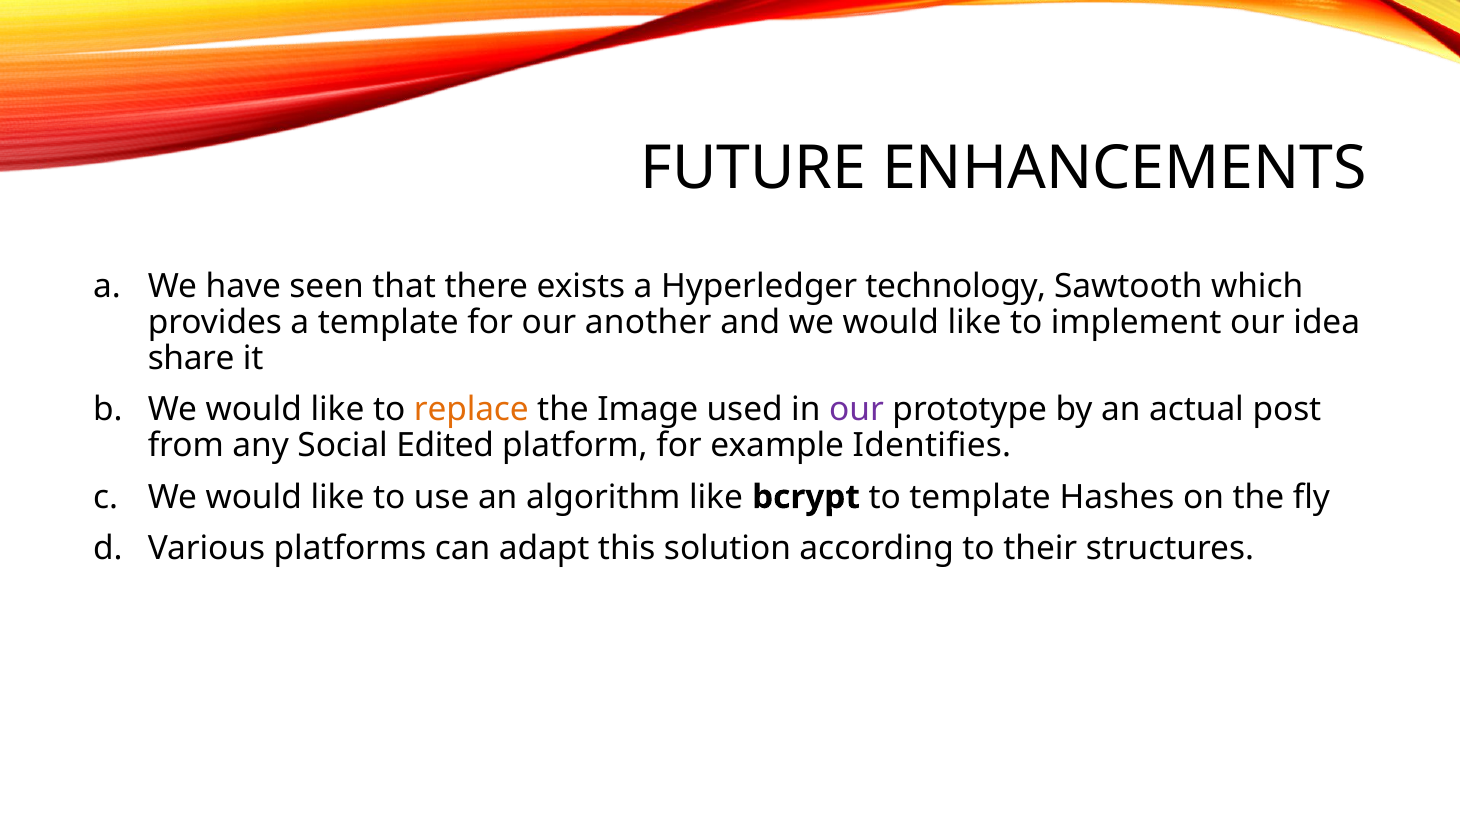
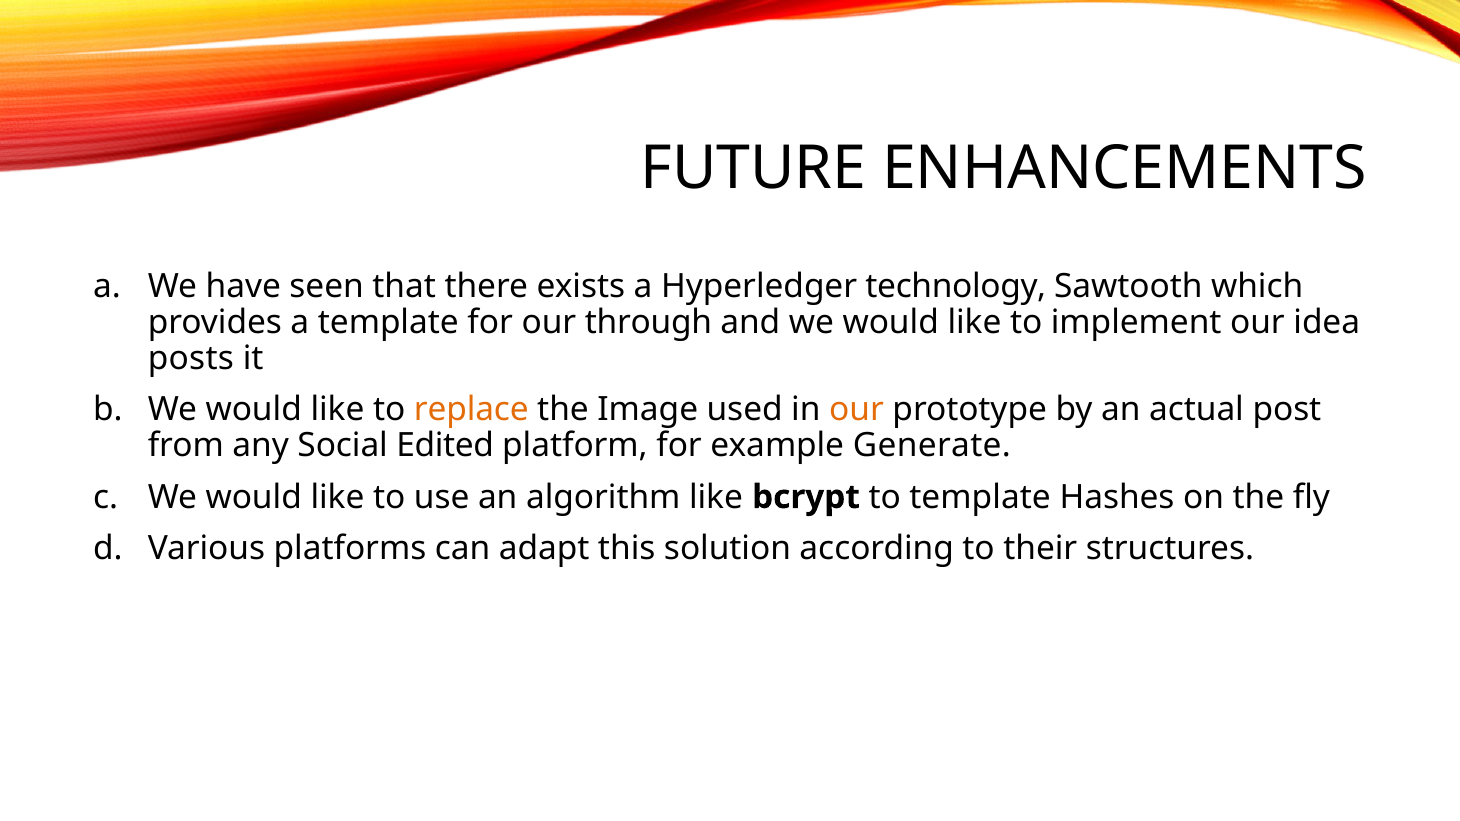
another: another -> through
share: share -> posts
our at (857, 410) colour: purple -> orange
Identifies: Identifies -> Generate
